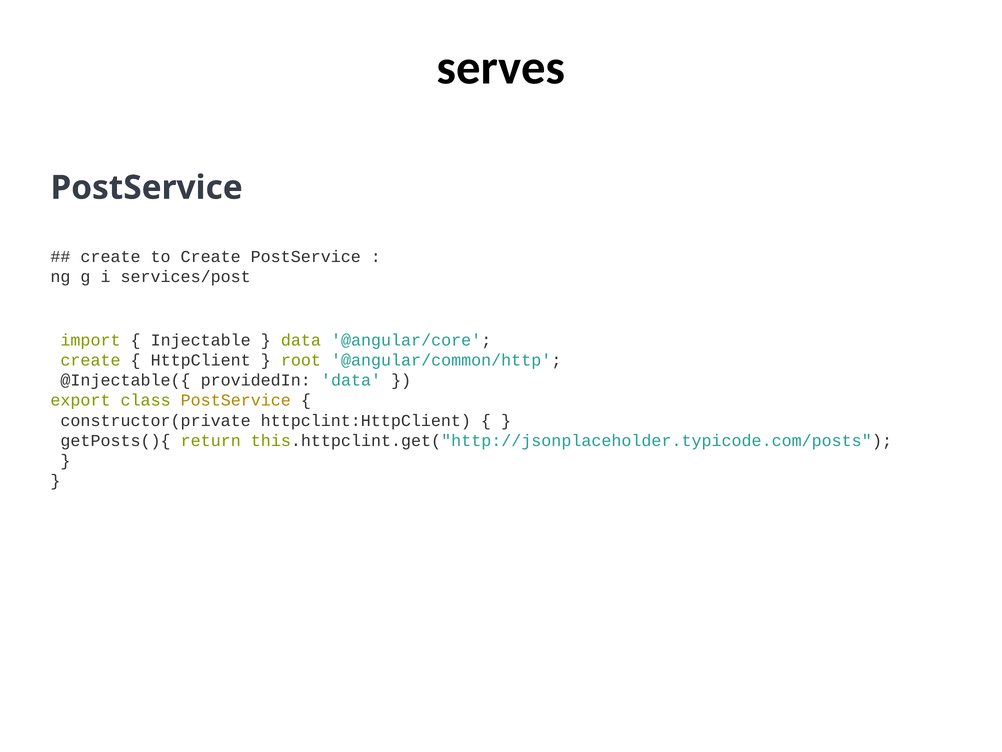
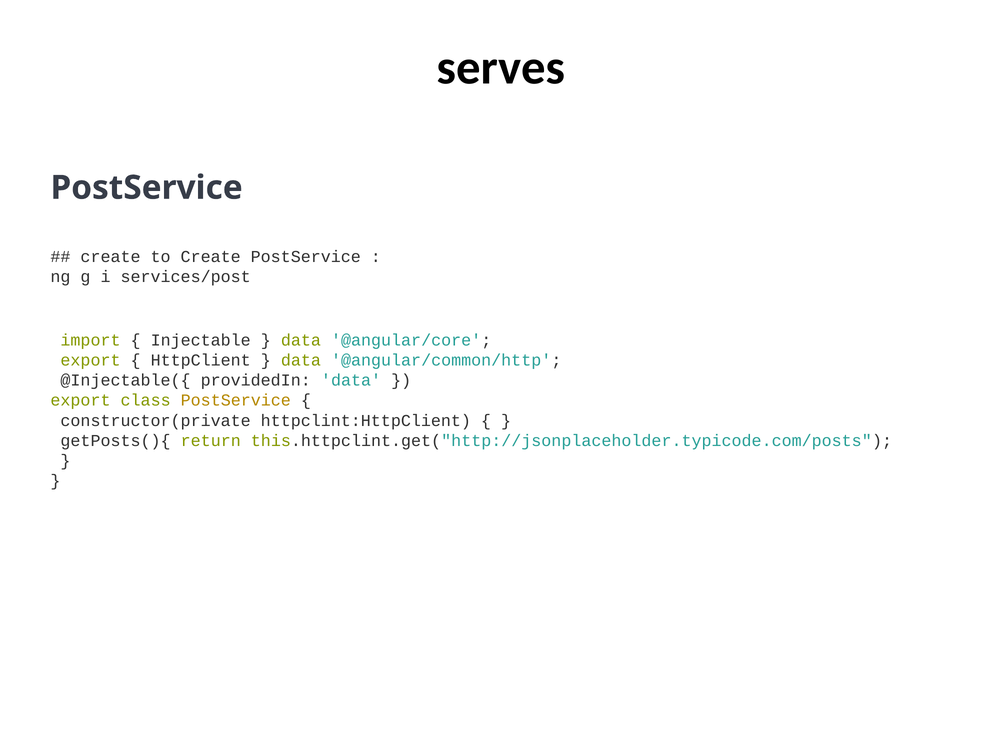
create at (91, 360): create -> export
root at (301, 360): root -> data
